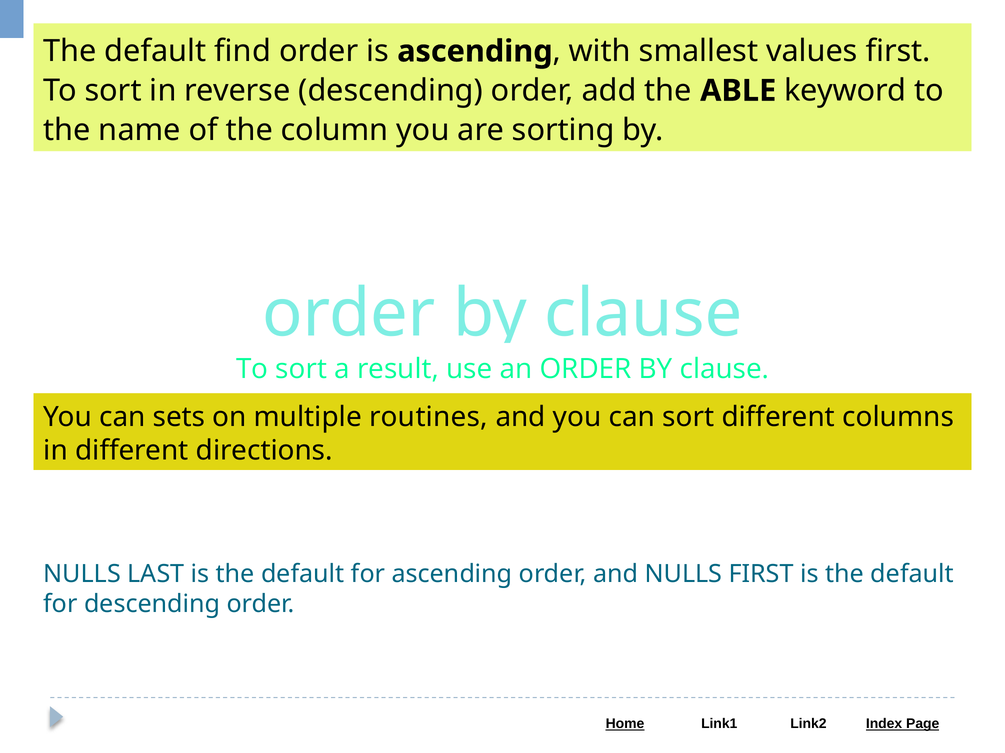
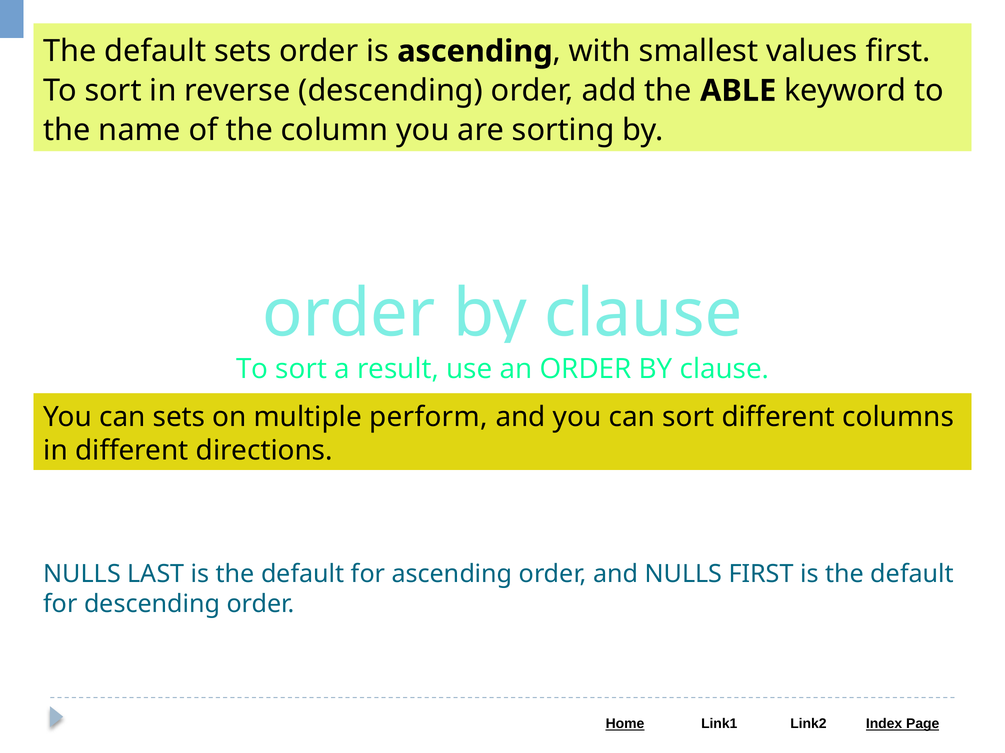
default find: find -> sets
routines: routines -> perform
